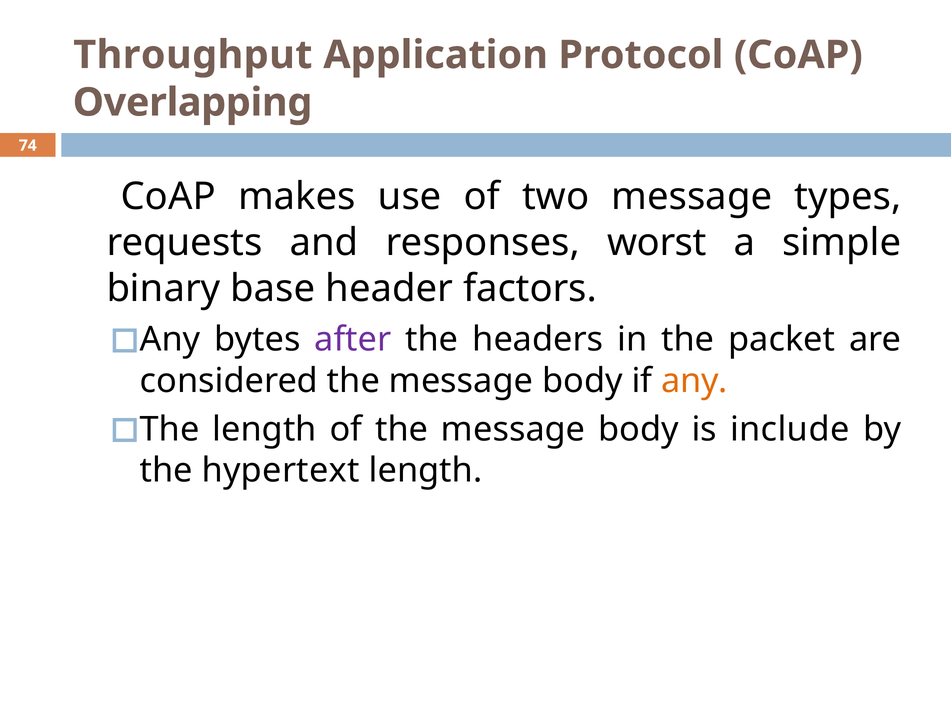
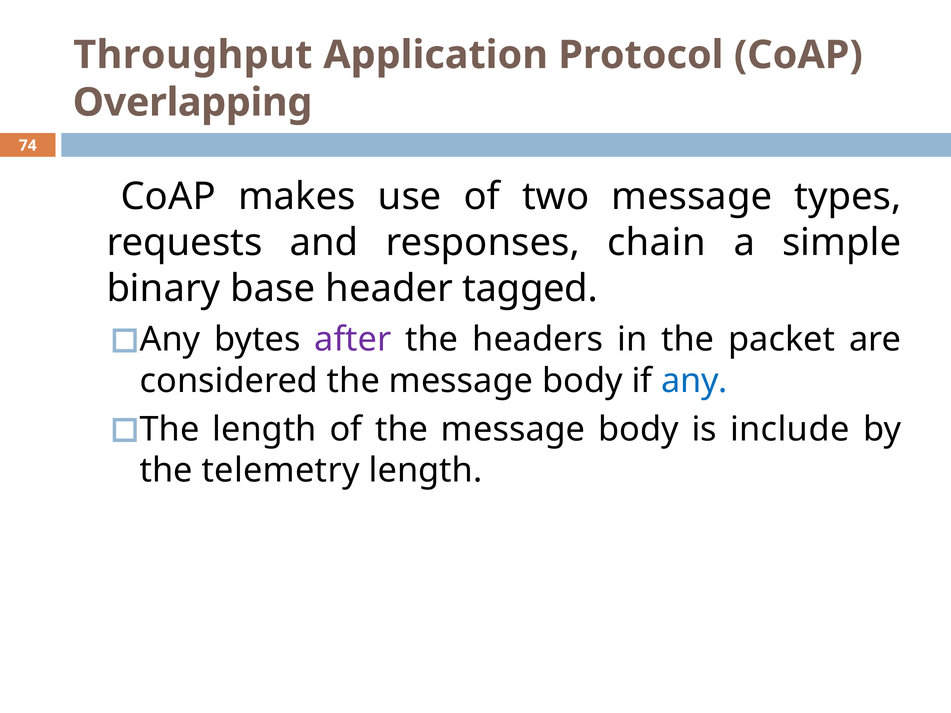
worst: worst -> chain
factors: factors -> tagged
any colour: orange -> blue
hypertext: hypertext -> telemetry
